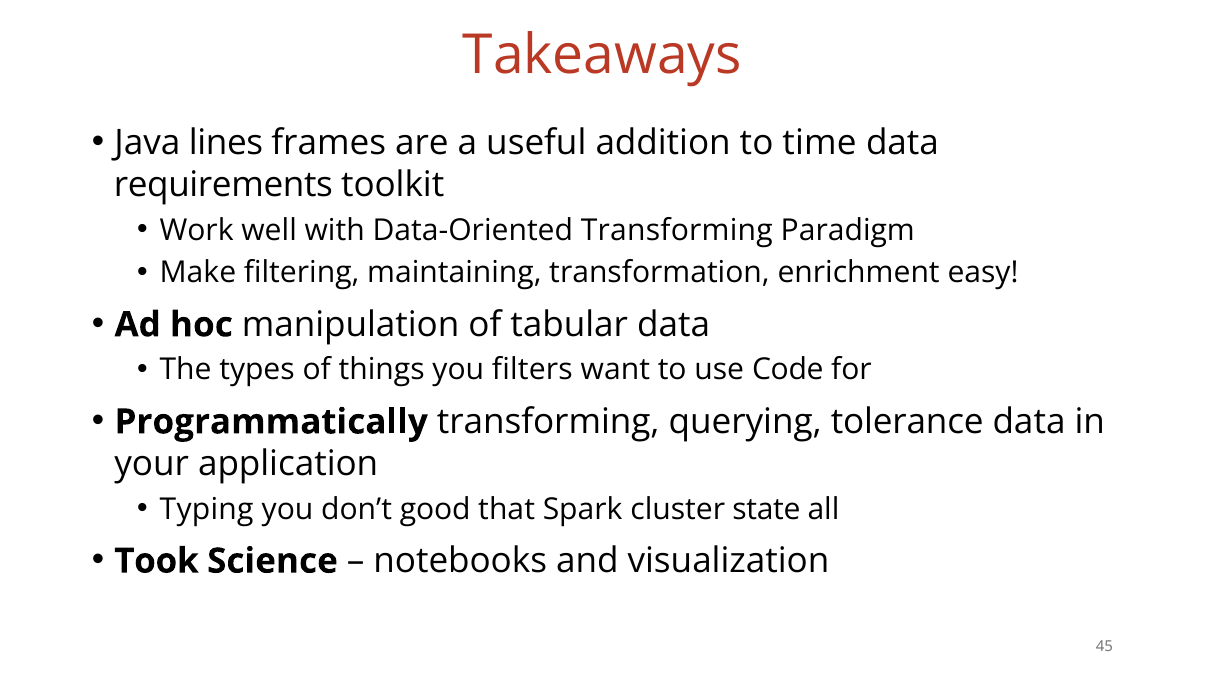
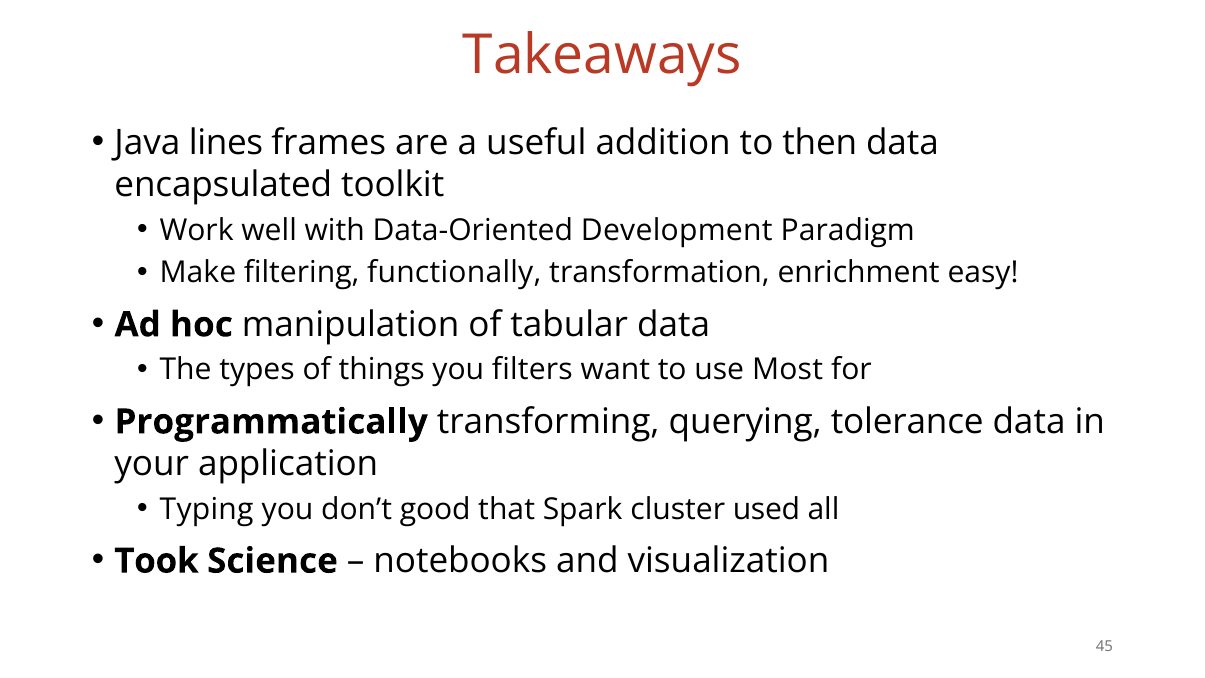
time: time -> then
requirements: requirements -> encapsulated
Data-Oriented Transforming: Transforming -> Development
maintaining: maintaining -> functionally
Code: Code -> Most
state: state -> used
